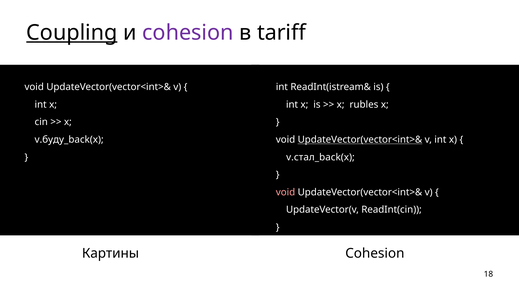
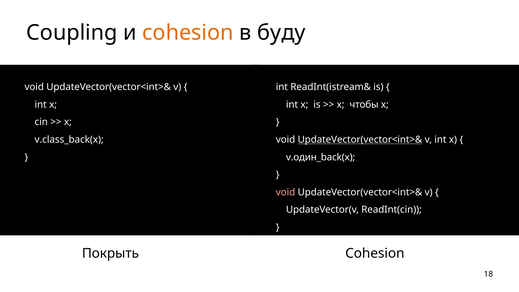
Coupling underline: present -> none
cohesion at (188, 33) colour: purple -> orange
tariff: tariff -> буду
rubles: rubles -> чтобы
v.буду_back(x: v.буду_back(x -> v.class_back(x
v.стал_back(x: v.стал_back(x -> v.один_back(x
Картины: Картины -> Покрыть
